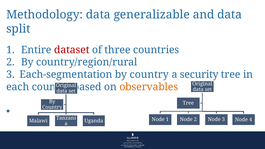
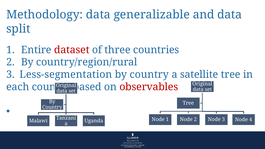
Each-segmentation: Each-segmentation -> Less-segmentation
security: security -> satellite
observables colour: orange -> red
